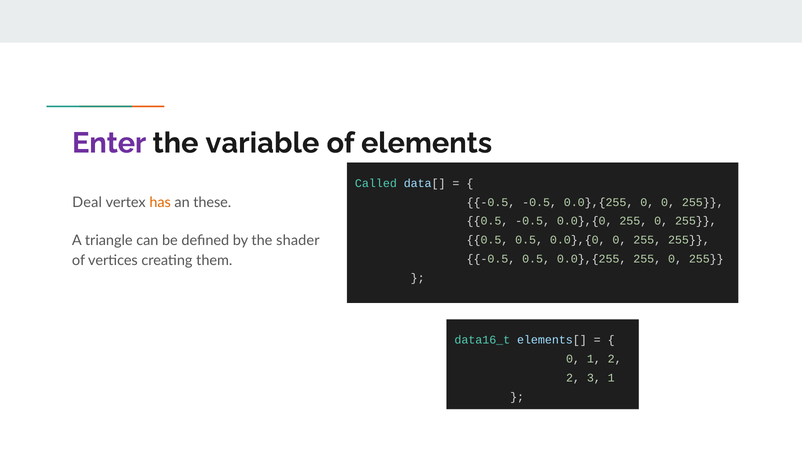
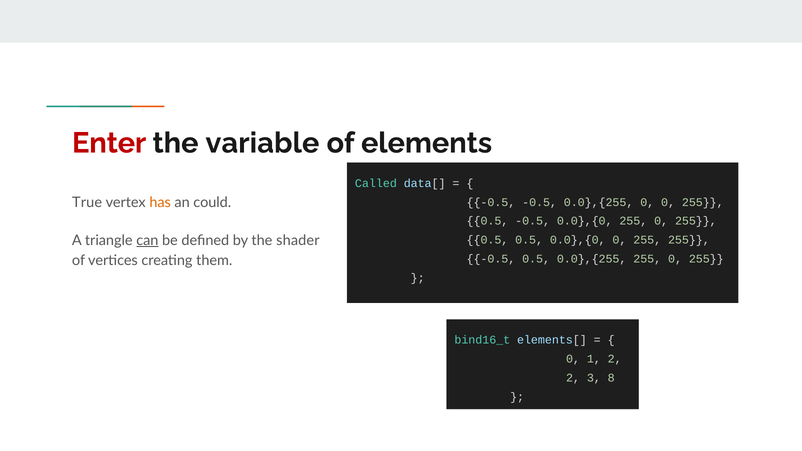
Enter colour: purple -> red
Deal: Deal -> True
these: these -> could
can underline: none -> present
data16_t: data16_t -> bind16_t
3 1: 1 -> 8
